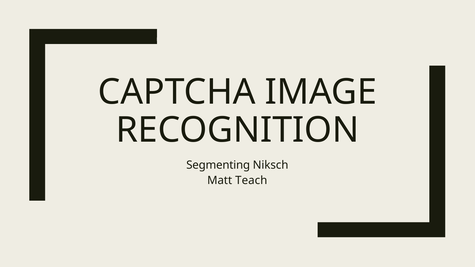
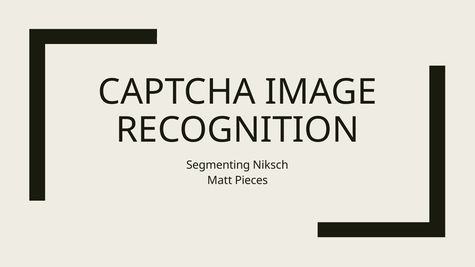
Teach: Teach -> Pieces
